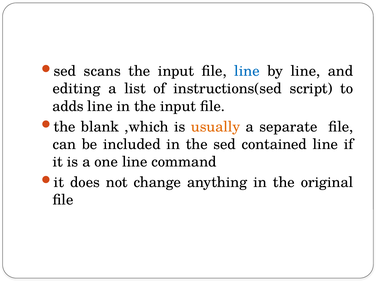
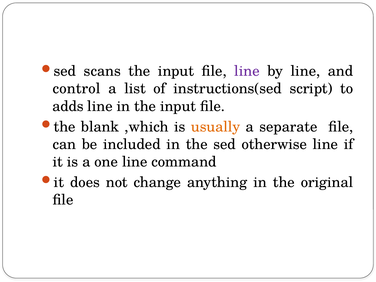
line at (247, 71) colour: blue -> purple
editing: editing -> control
contained: contained -> otherwise
